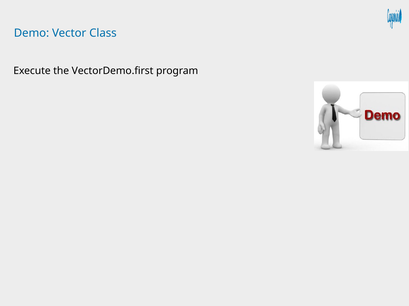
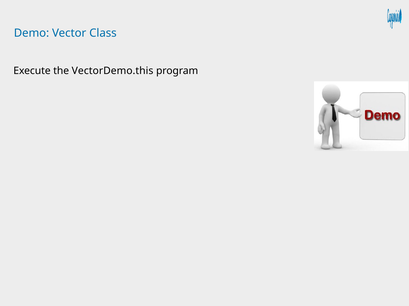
VectorDemo.first: VectorDemo.first -> VectorDemo.this
